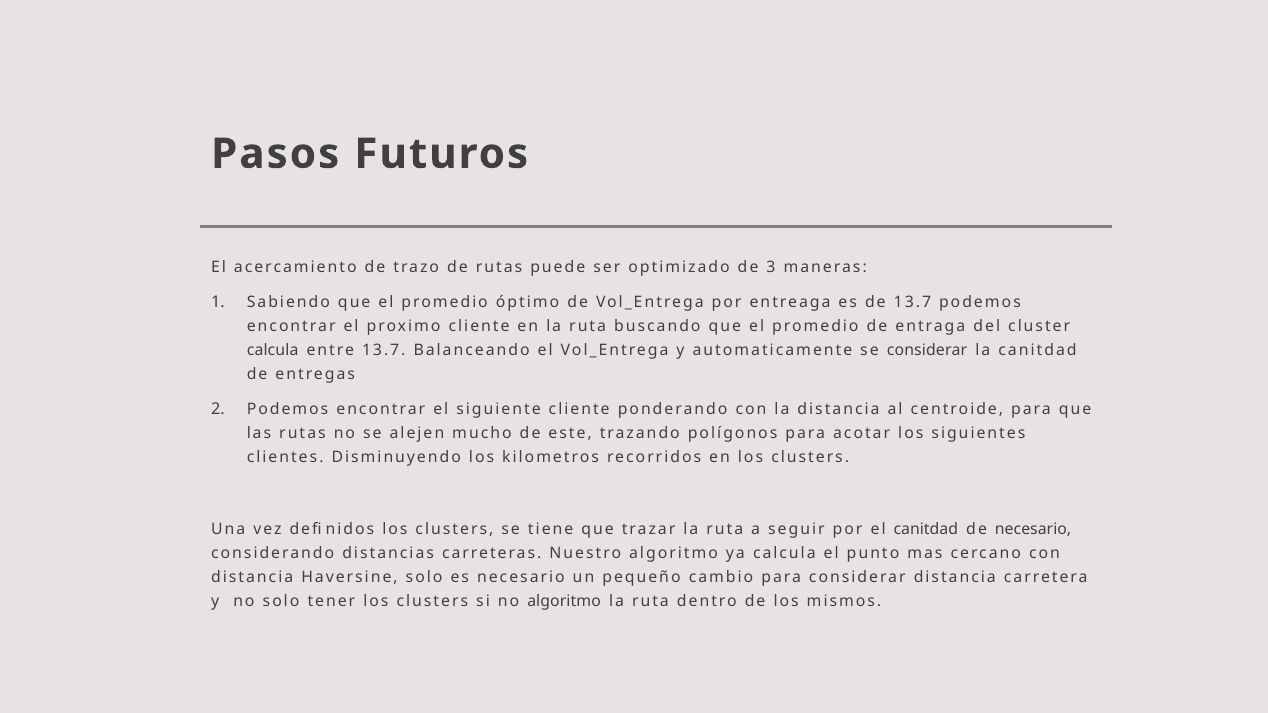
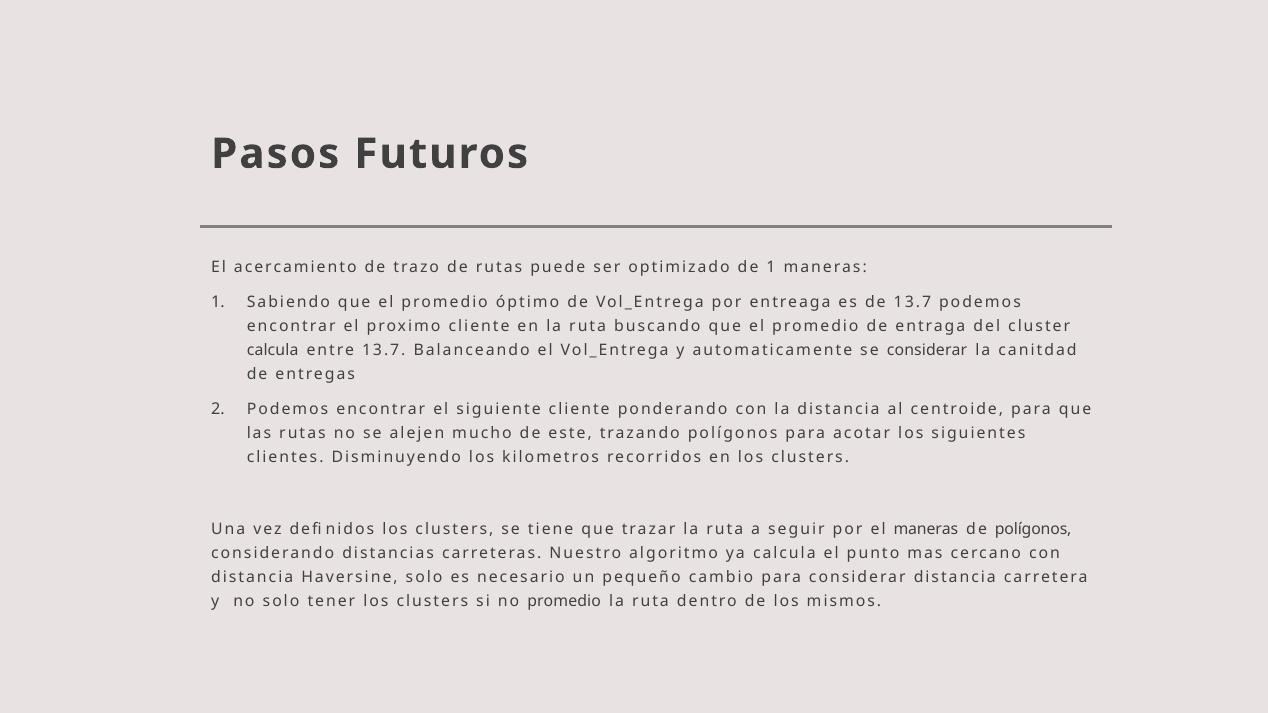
de 3: 3 -> 1
el canitdad: canitdad -> maneras
de necesario: necesario -> polígonos
no algoritmo: algoritmo -> promedio
